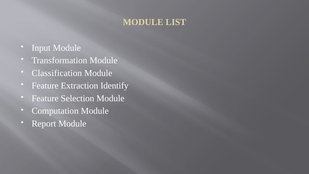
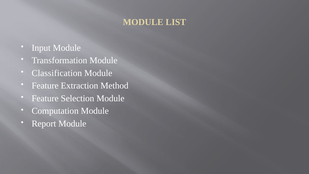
Identify: Identify -> Method
